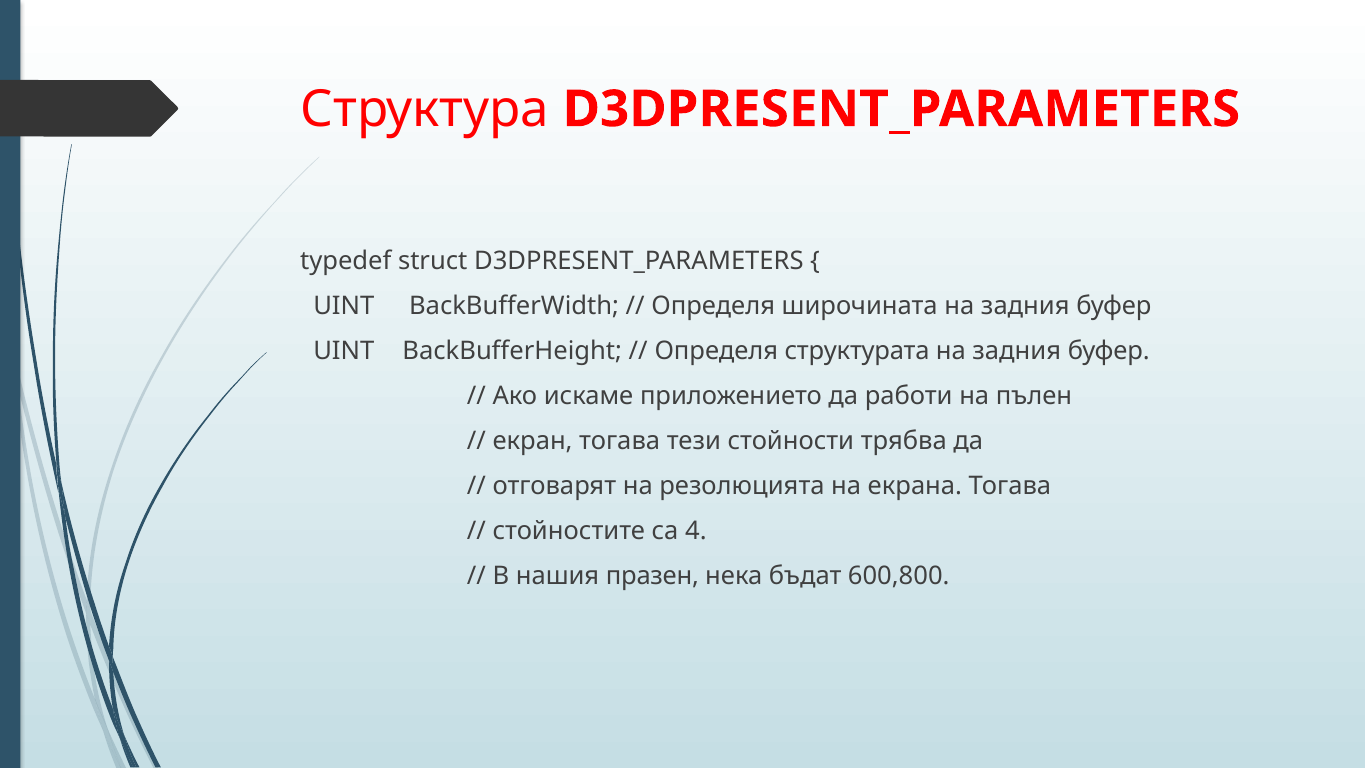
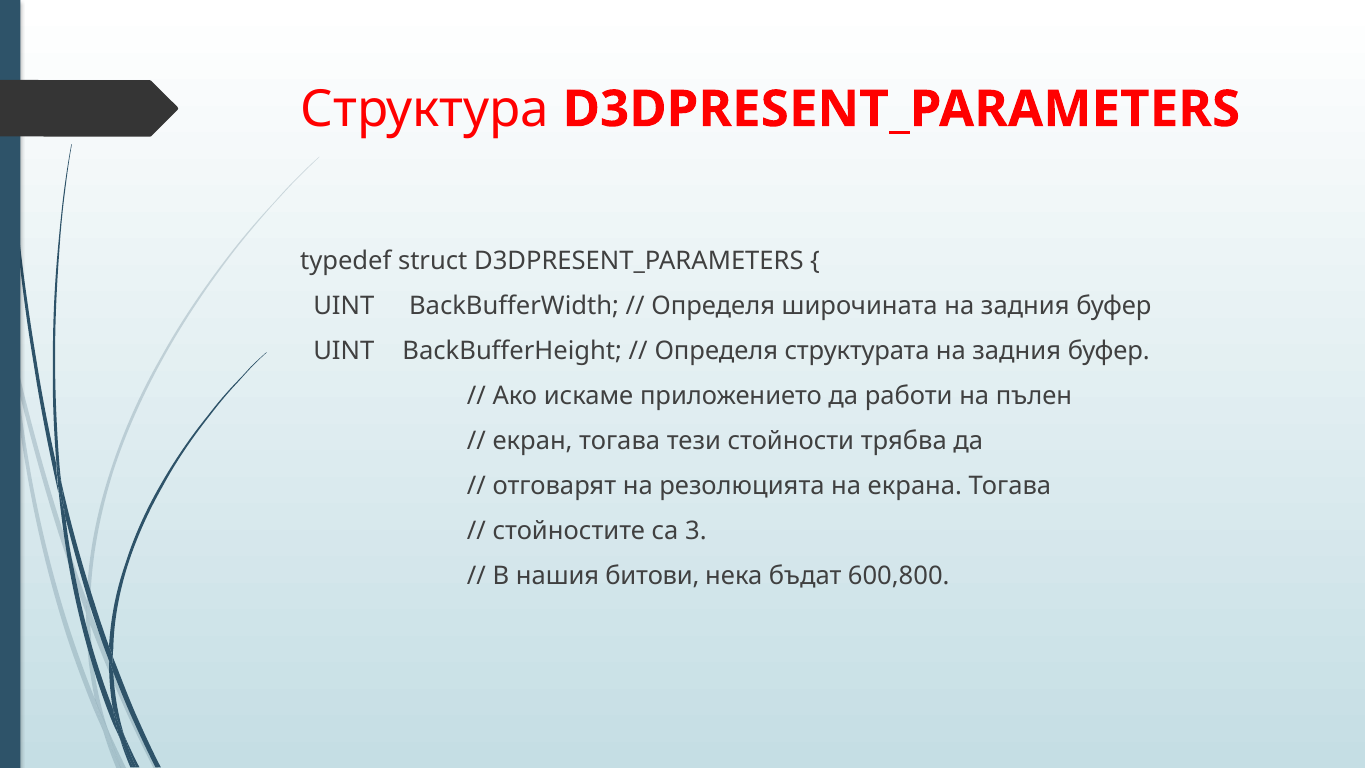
4: 4 -> 3
празен: празен -> битови
